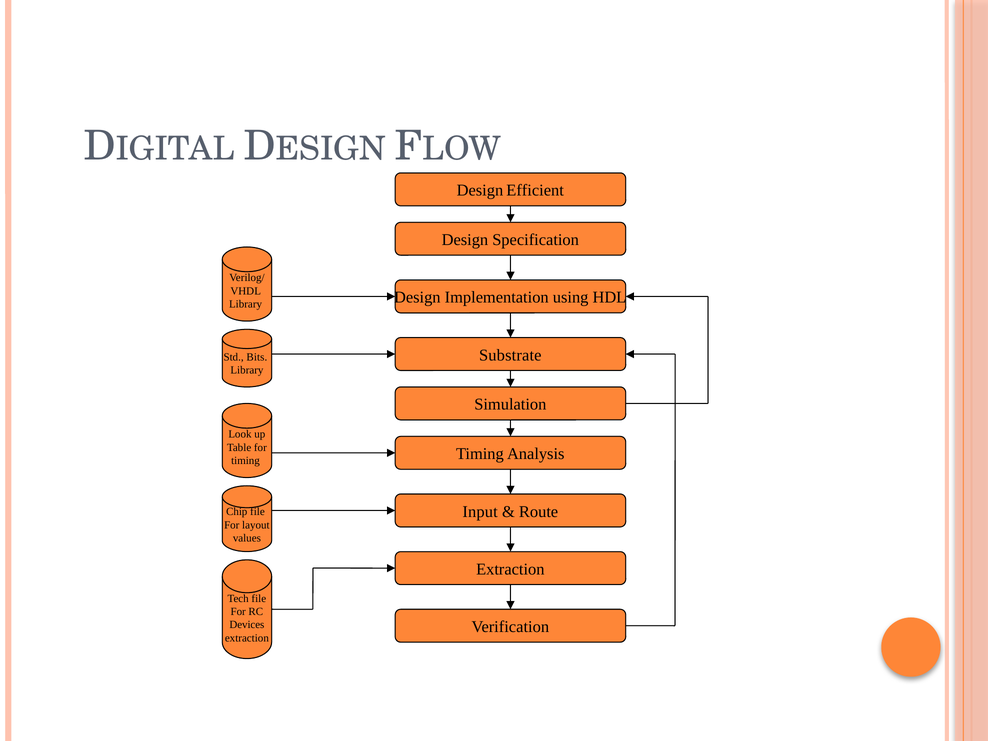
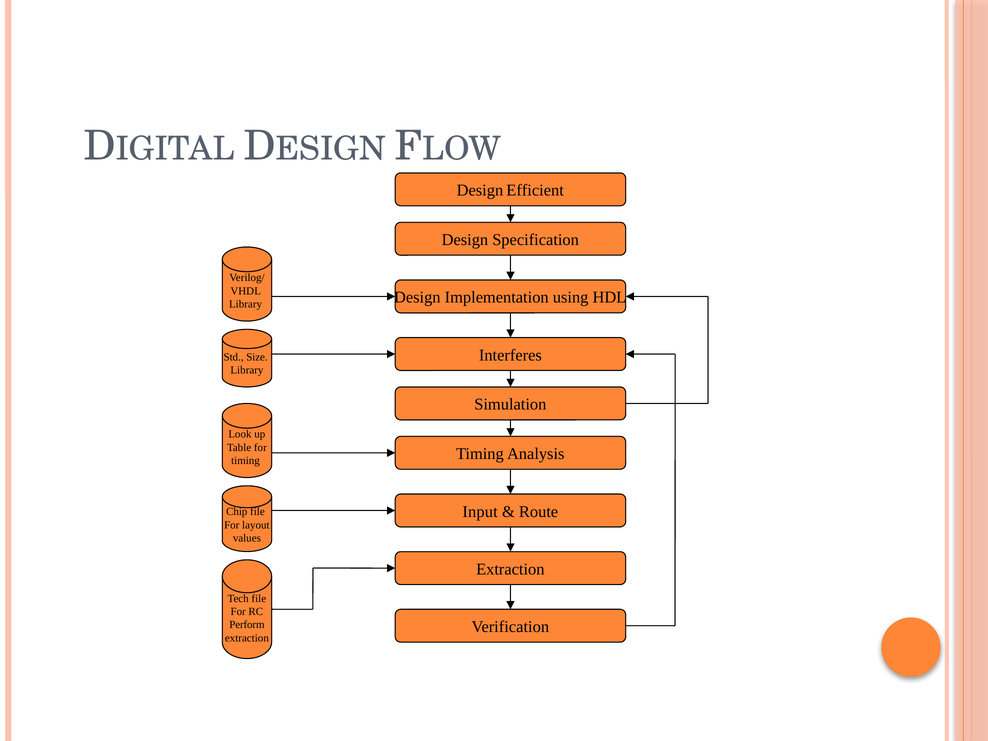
Substrate: Substrate -> Interferes
Bits: Bits -> Size
Devices: Devices -> Perform
